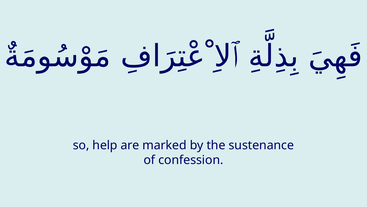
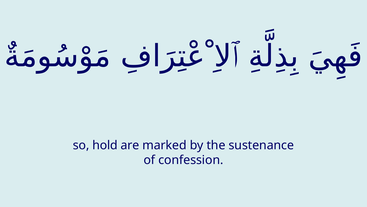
help: help -> hold
